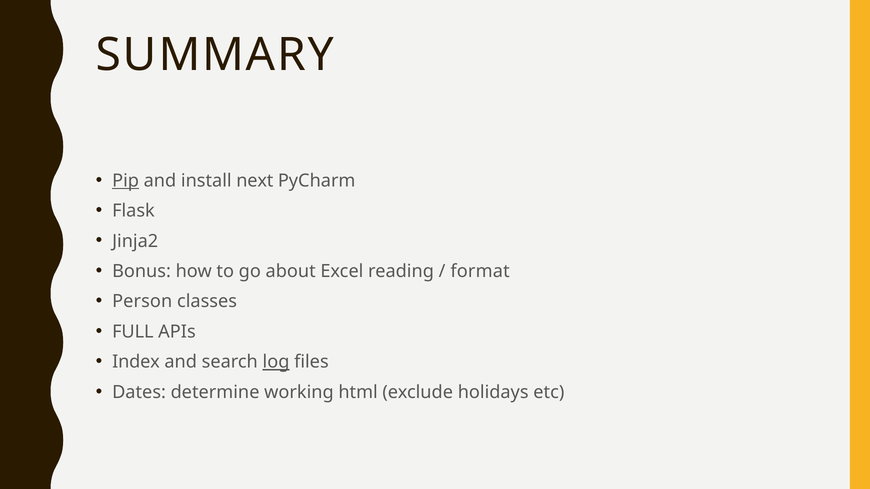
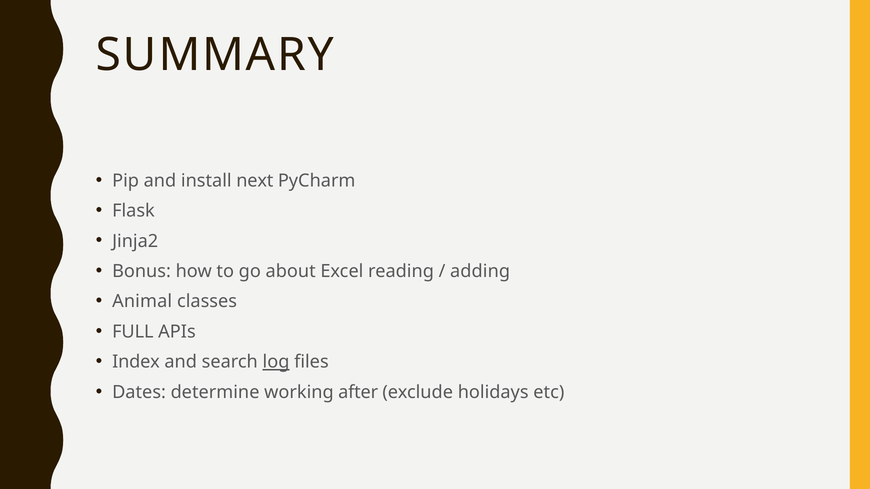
Pip underline: present -> none
format: format -> adding
Person: Person -> Animal
html: html -> after
